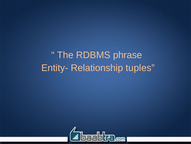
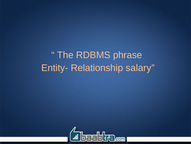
tuples: tuples -> salary
